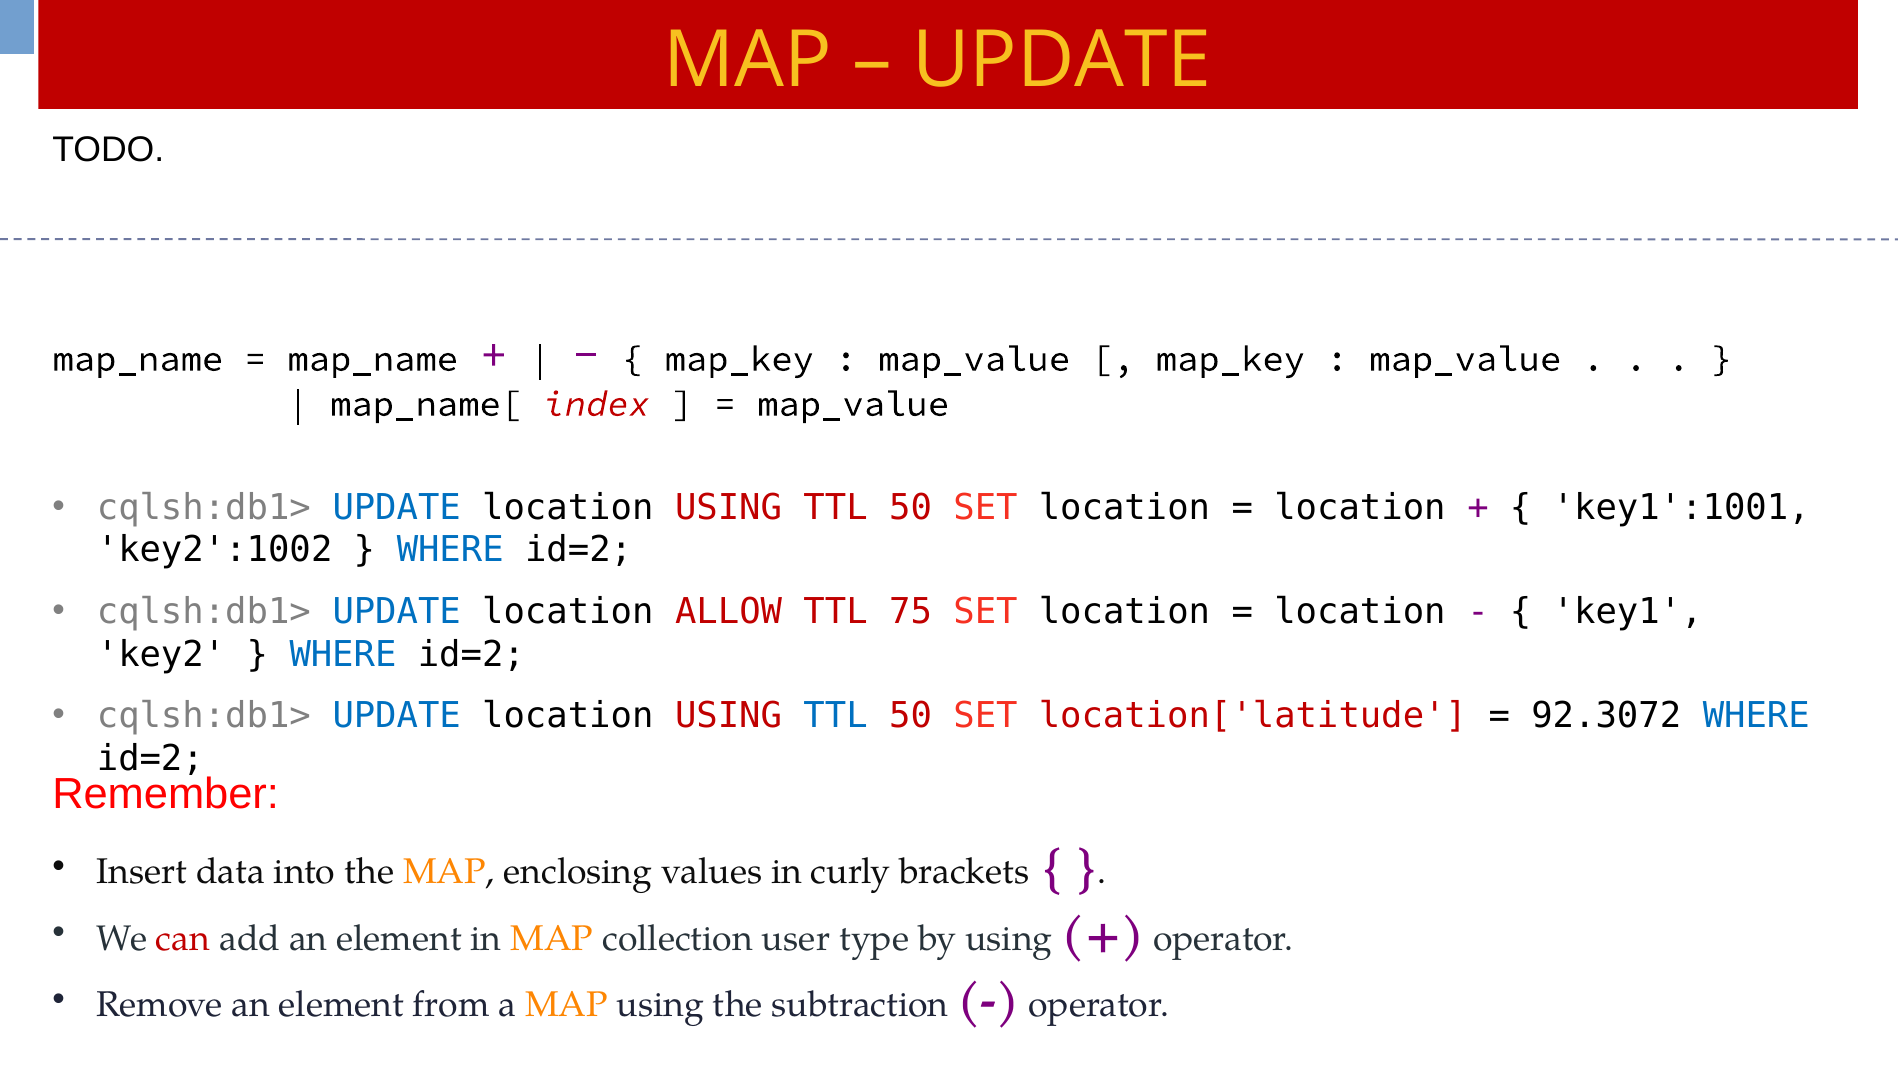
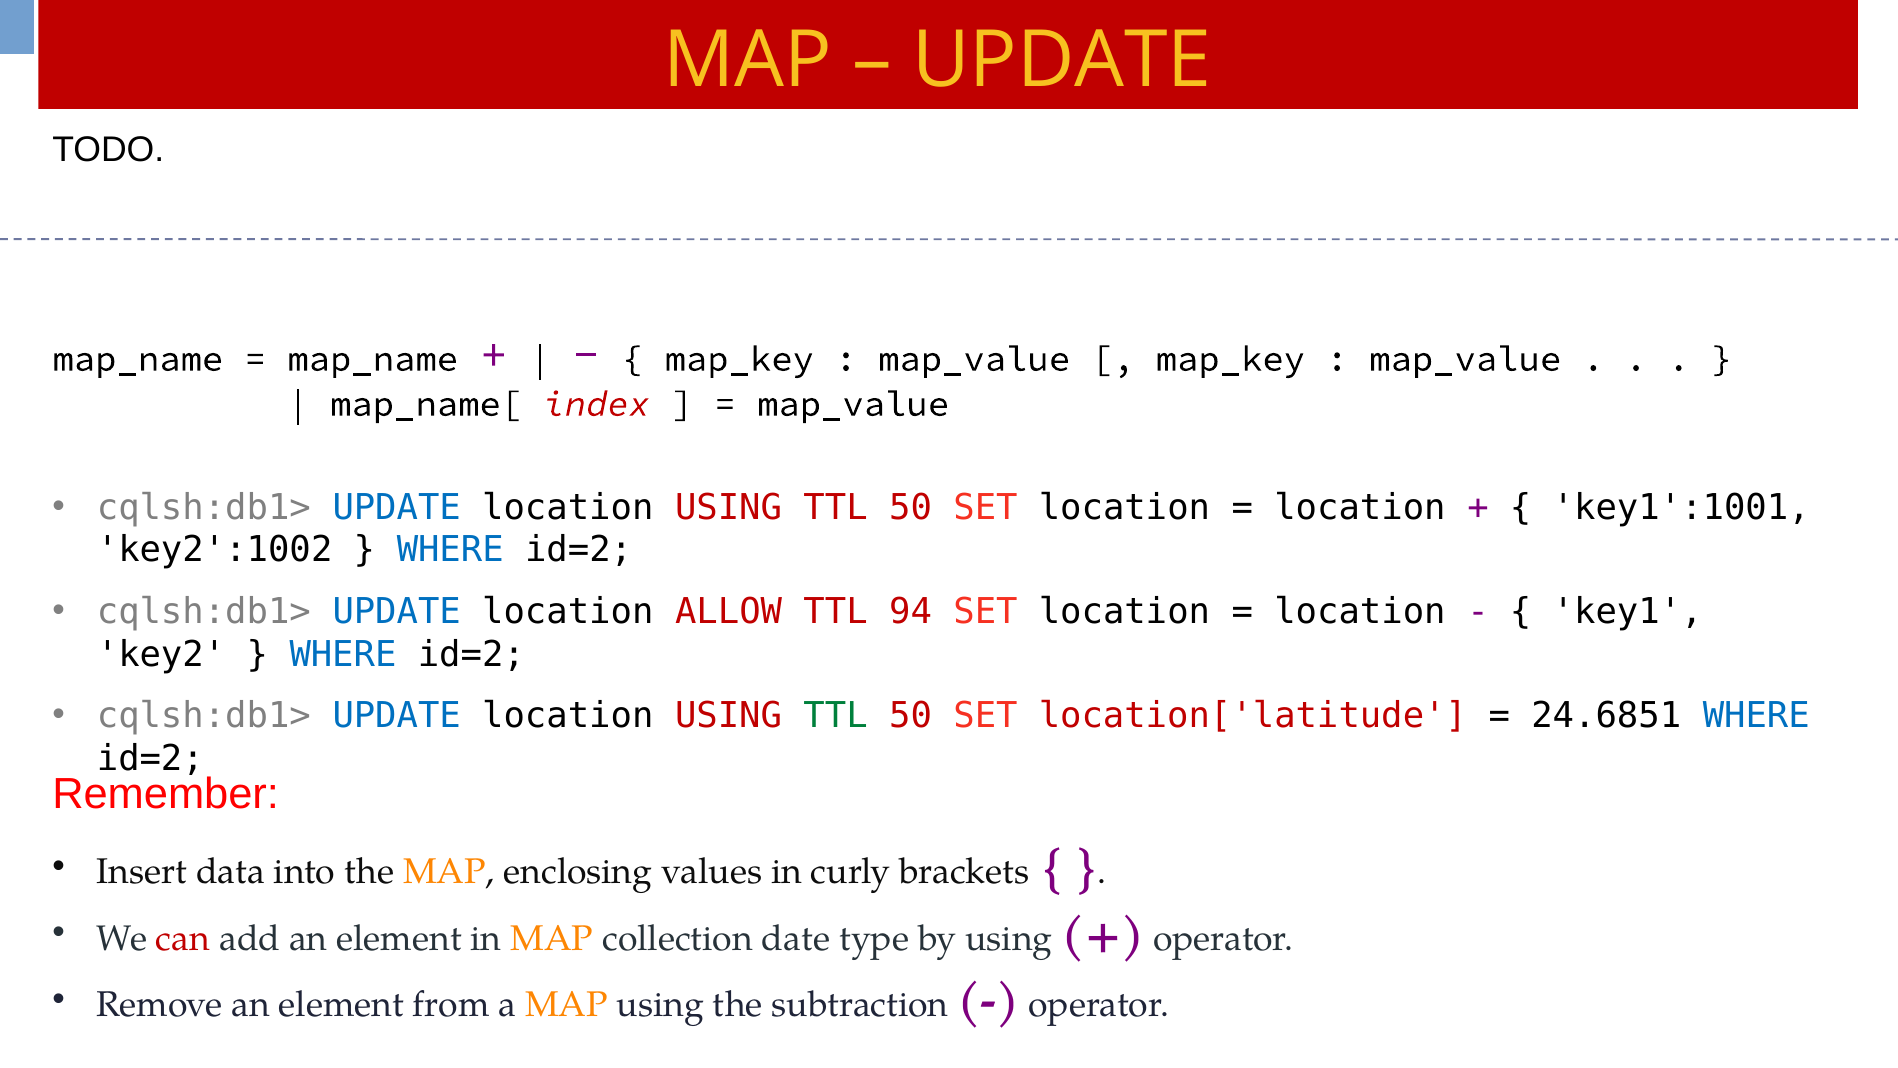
75: 75 -> 94
TTL at (836, 716) colour: blue -> green
92.3072: 92.3072 -> 24.6851
user: user -> date
